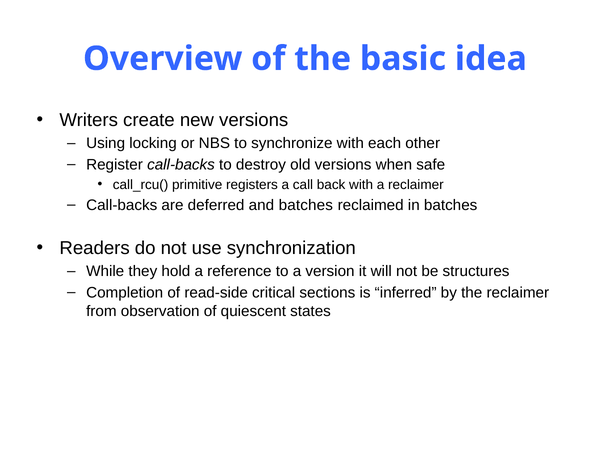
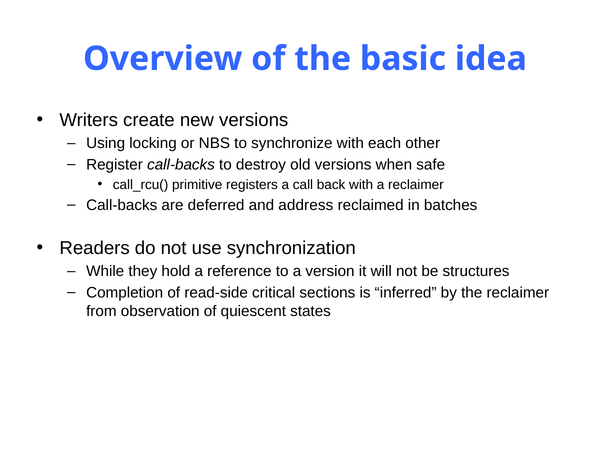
and batches: batches -> address
